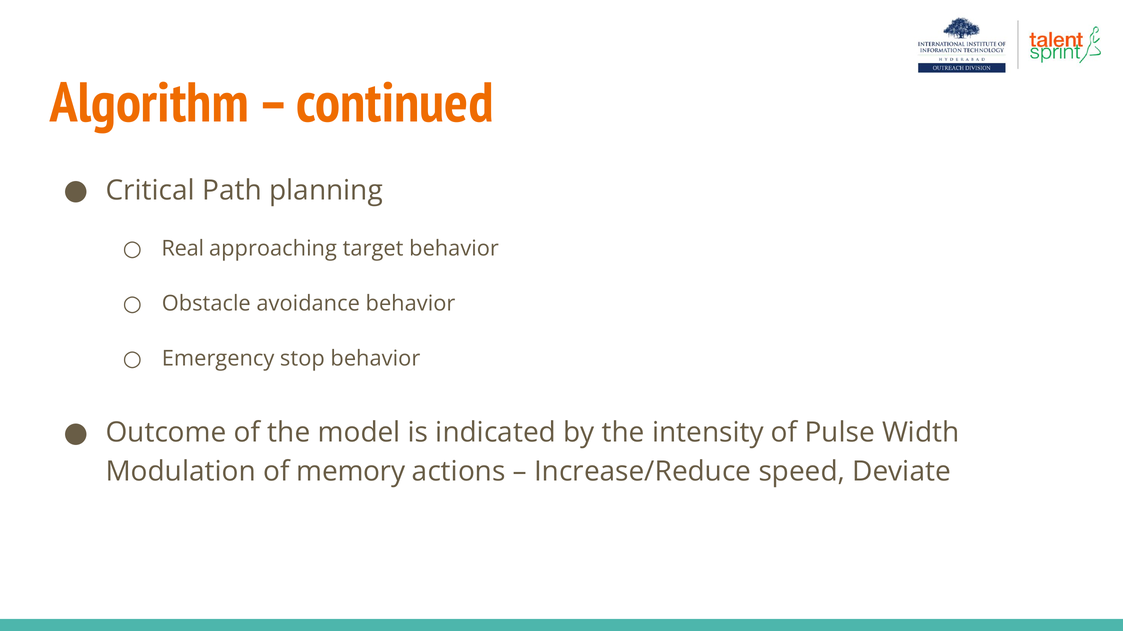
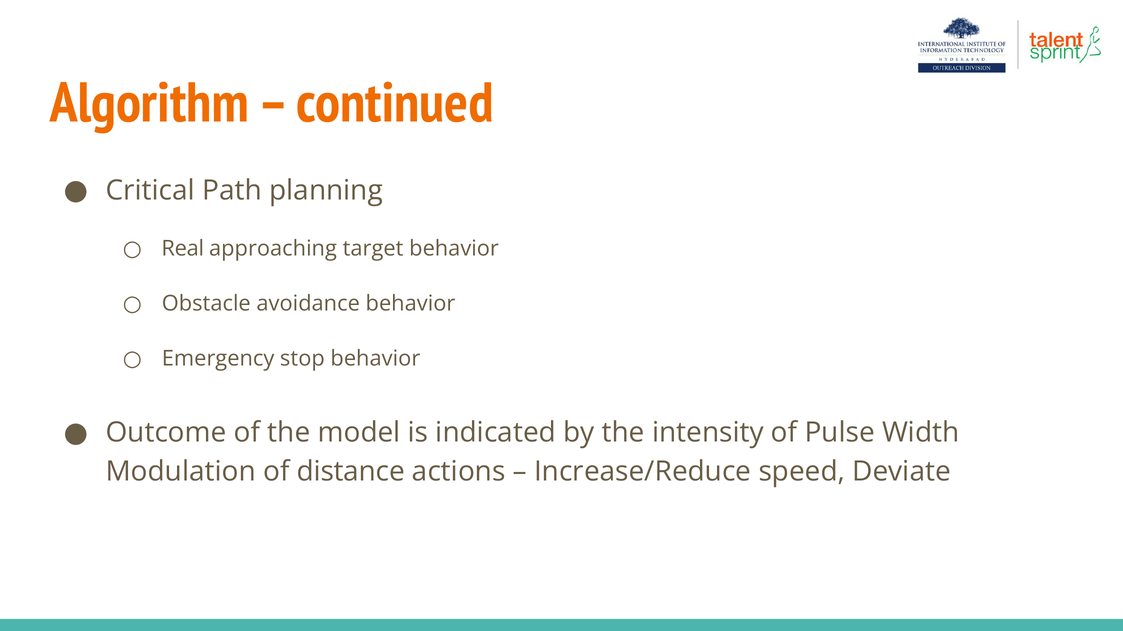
memory: memory -> distance
